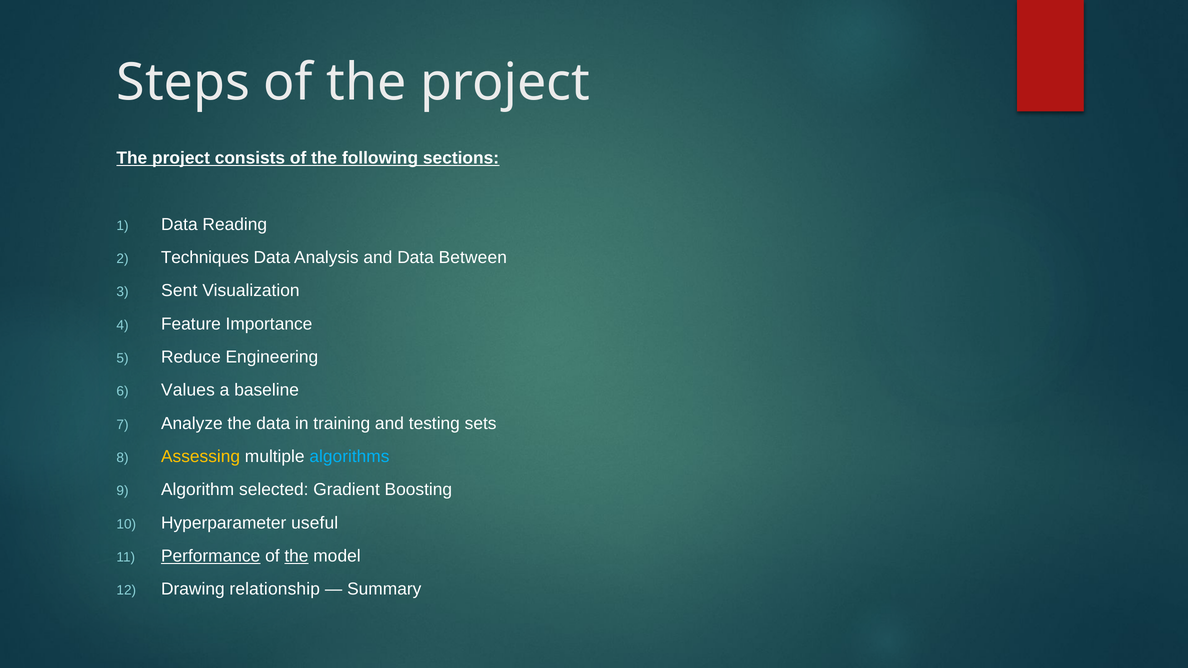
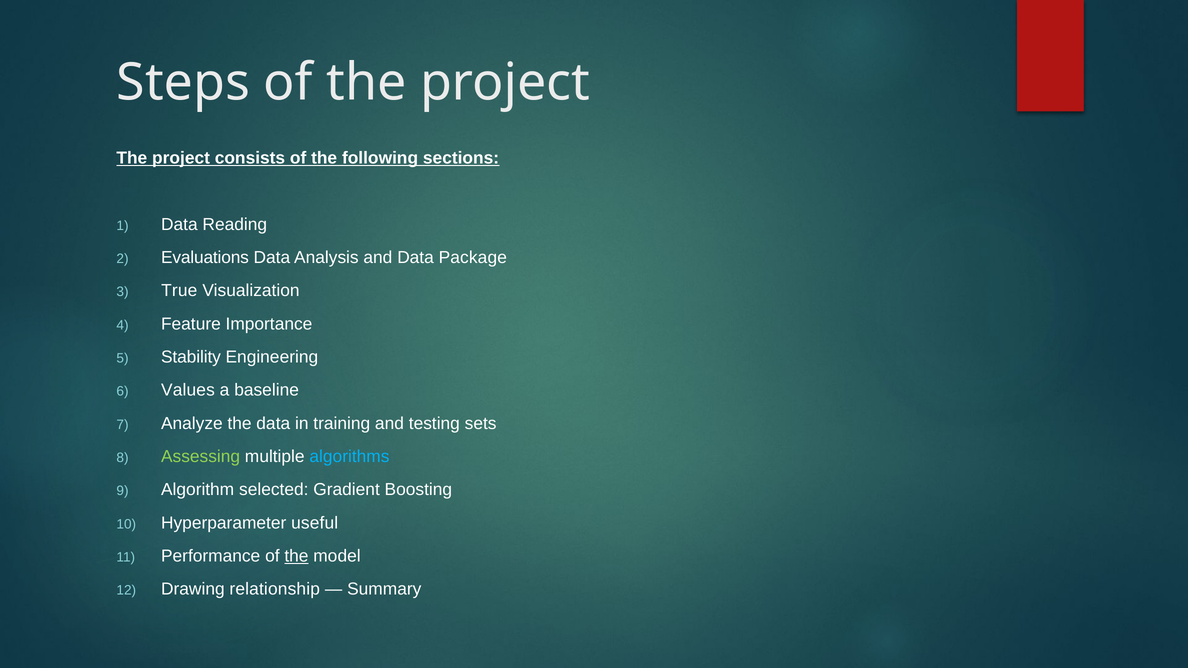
Techniques: Techniques -> Evaluations
Between: Between -> Package
Sent: Sent -> True
Reduce: Reduce -> Stability
Assessing colour: yellow -> light green
Performance underline: present -> none
